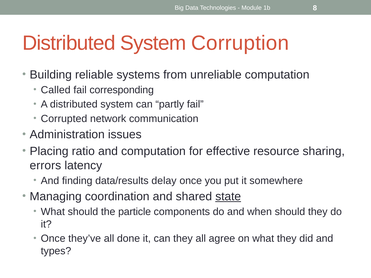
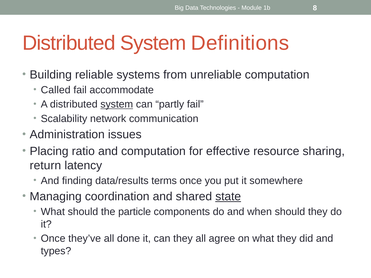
Corruption: Corruption -> Definitions
corresponding: corresponding -> accommodate
system at (117, 104) underline: none -> present
Corrupted: Corrupted -> Scalability
errors: errors -> return
delay: delay -> terms
